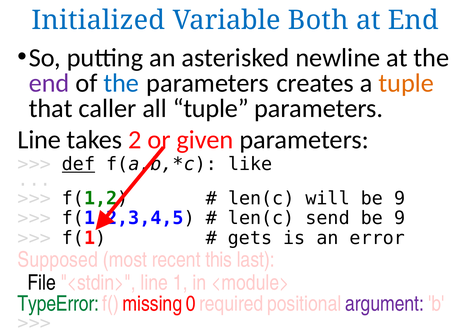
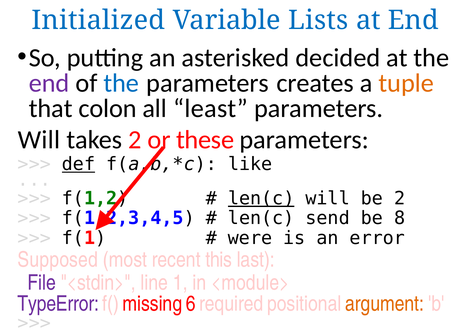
Both: Both -> Lists
newline: newline -> decided
caller: caller -> colon
all tuple: tuple -> least
Line at (39, 140): Line -> Will
given: given -> these
len(c at (261, 199) underline: none -> present
will be 9: 9 -> 2
9 at (400, 218): 9 -> 8
gets: gets -> were
File colour: black -> purple
TypeError colour: green -> purple
0: 0 -> 6
argument colour: purple -> orange
